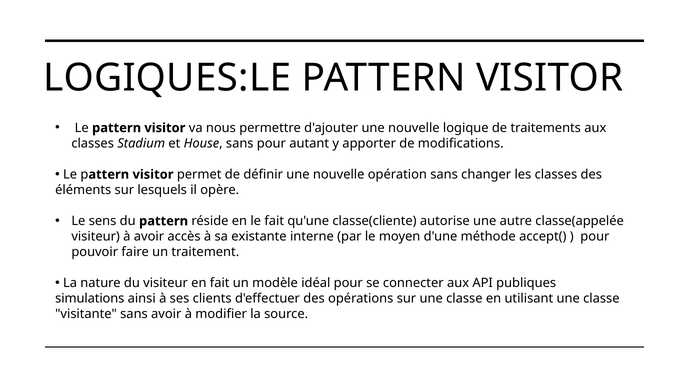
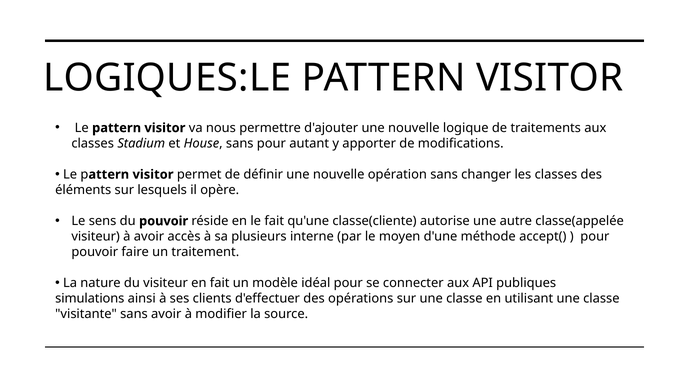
du pattern: pattern -> pouvoir
existante: existante -> plusieurs
